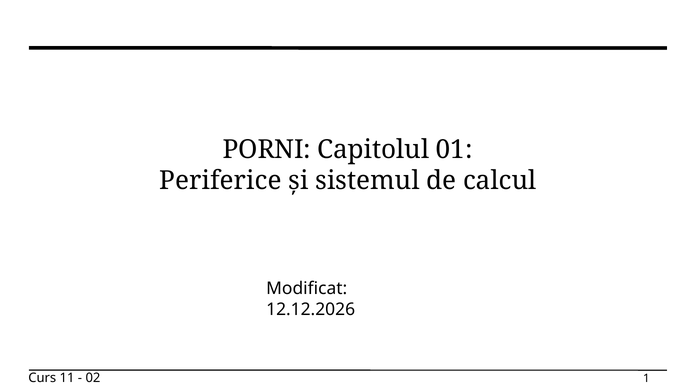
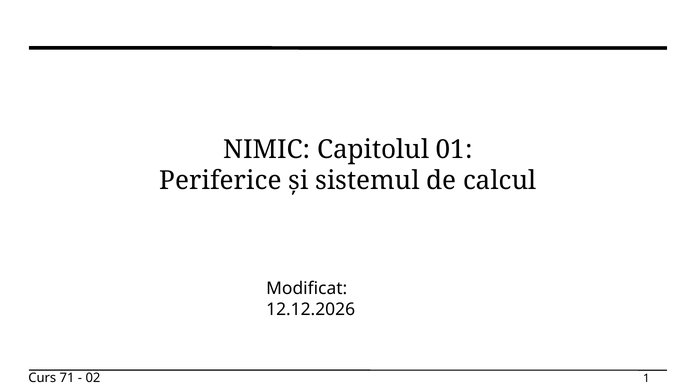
PORNI: PORNI -> NIMIC
11: 11 -> 71
